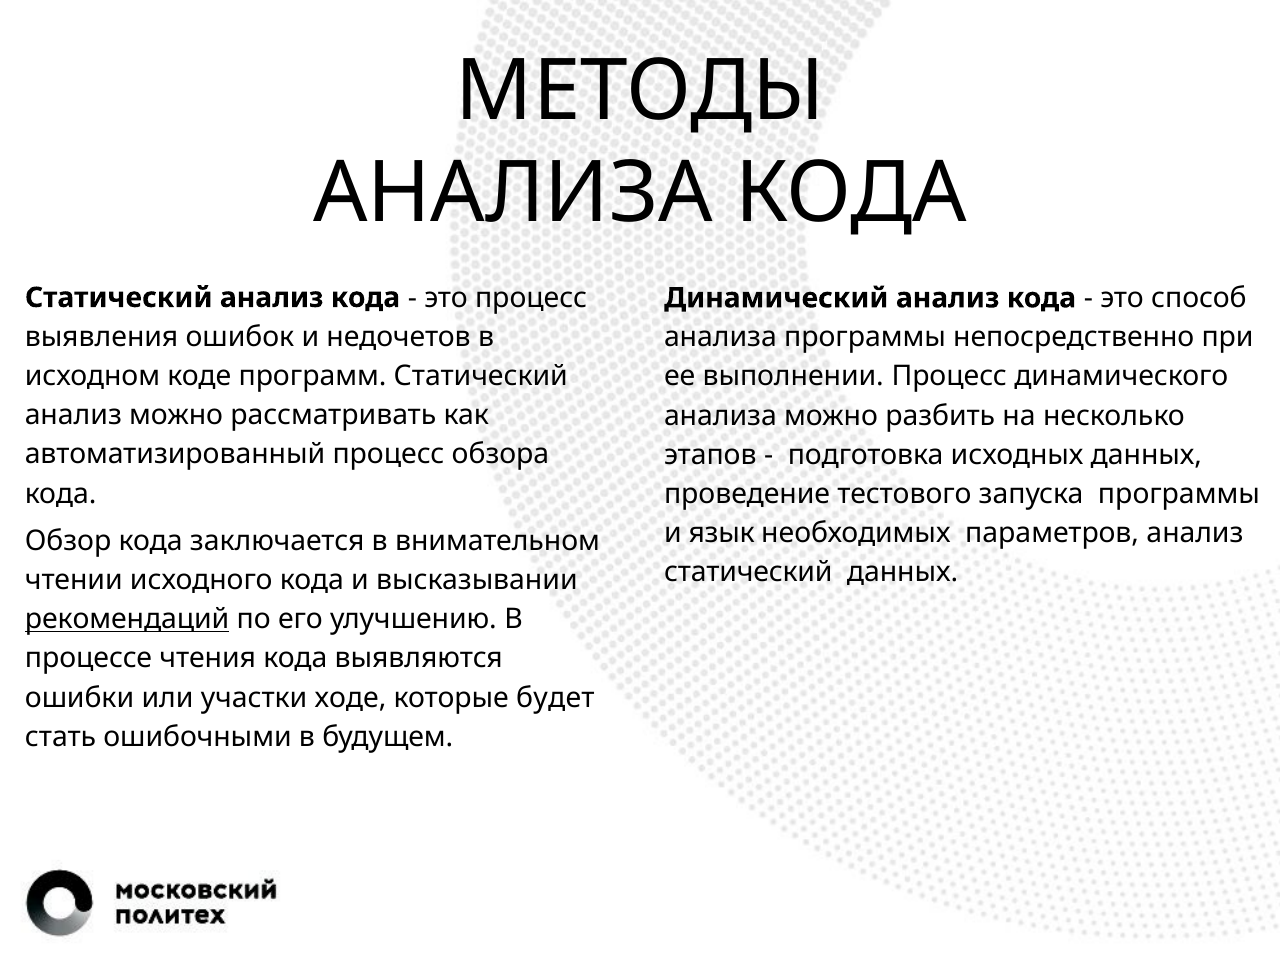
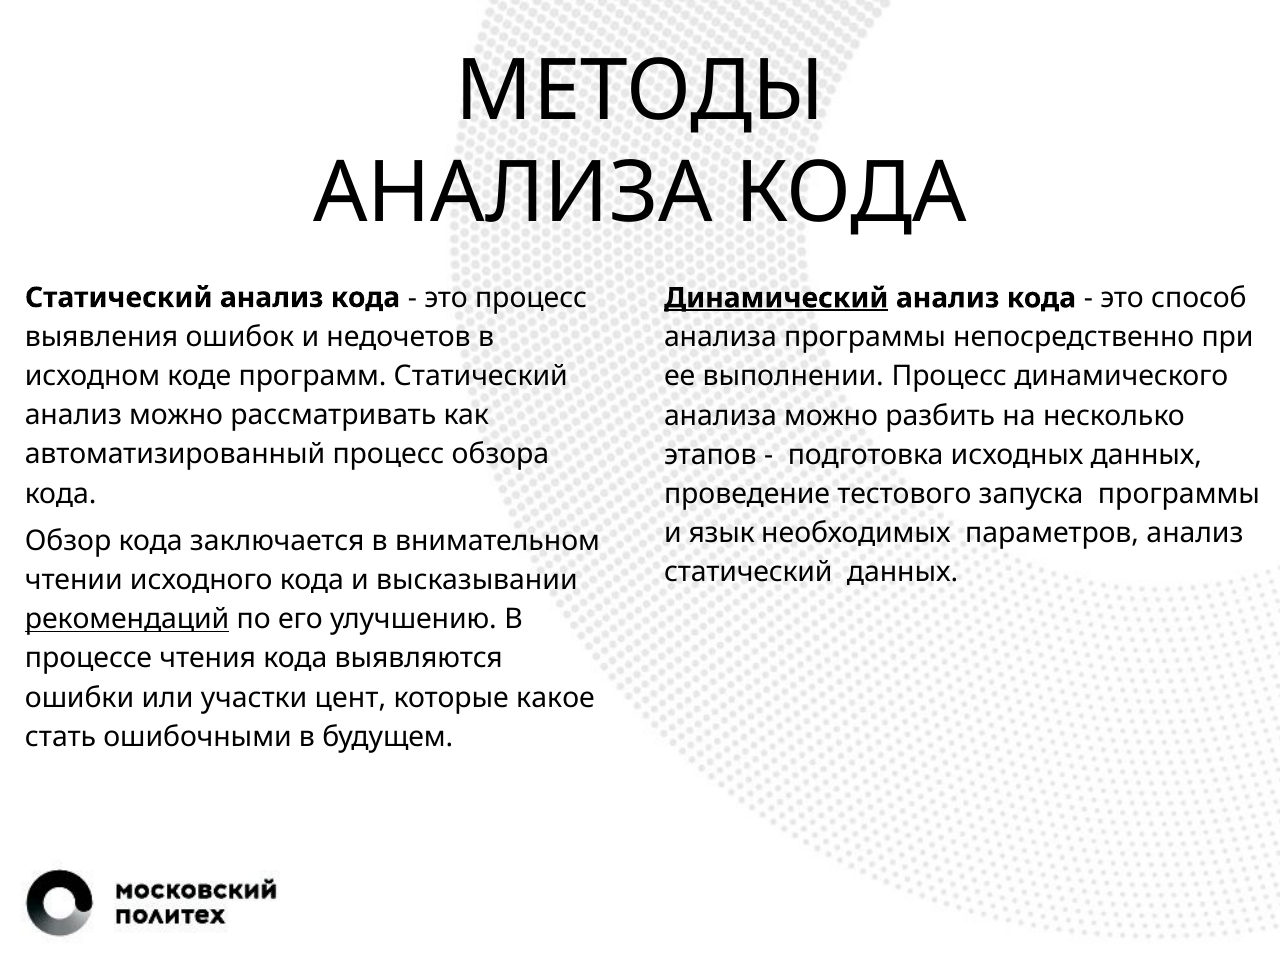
Динамический underline: none -> present
ходе: ходе -> цент
будет: будет -> какое
